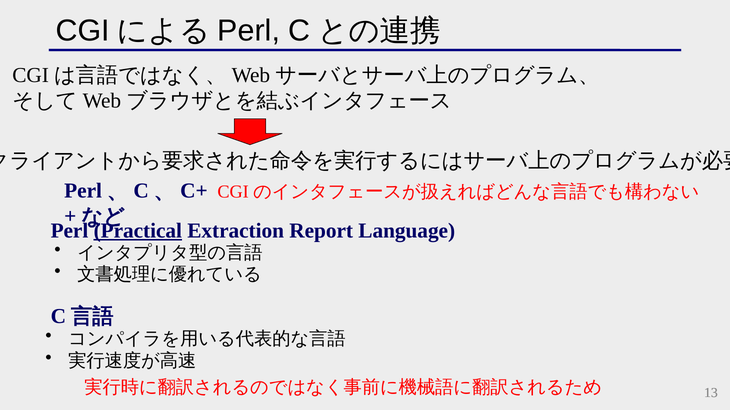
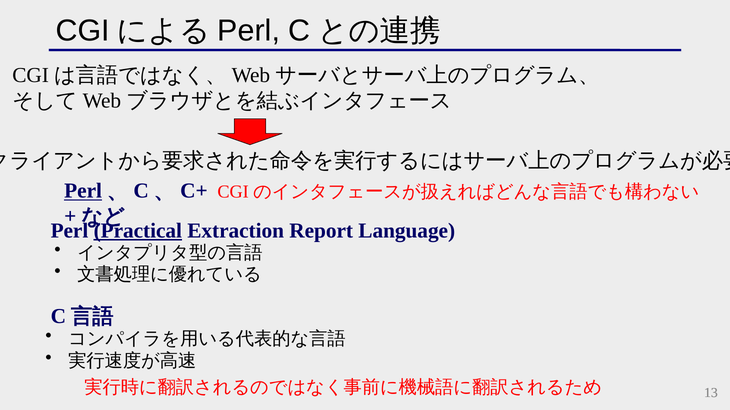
Perl at (83, 191) underline: none -> present
